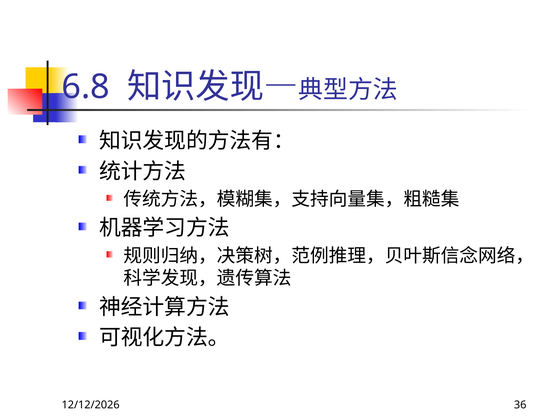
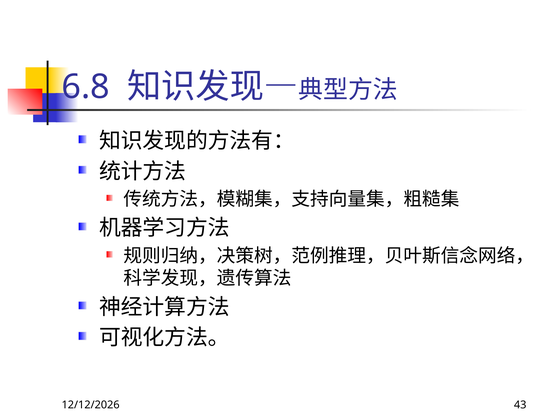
36: 36 -> 43
